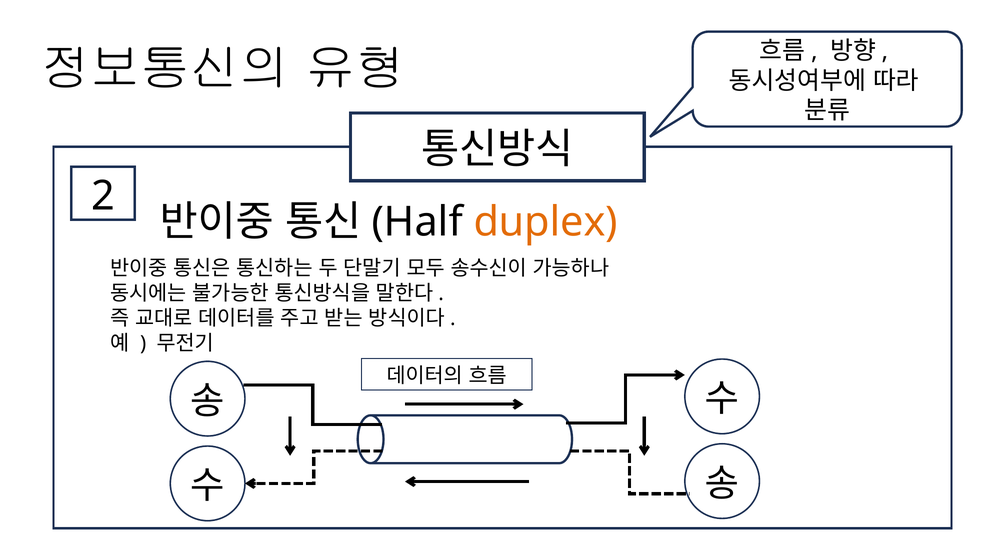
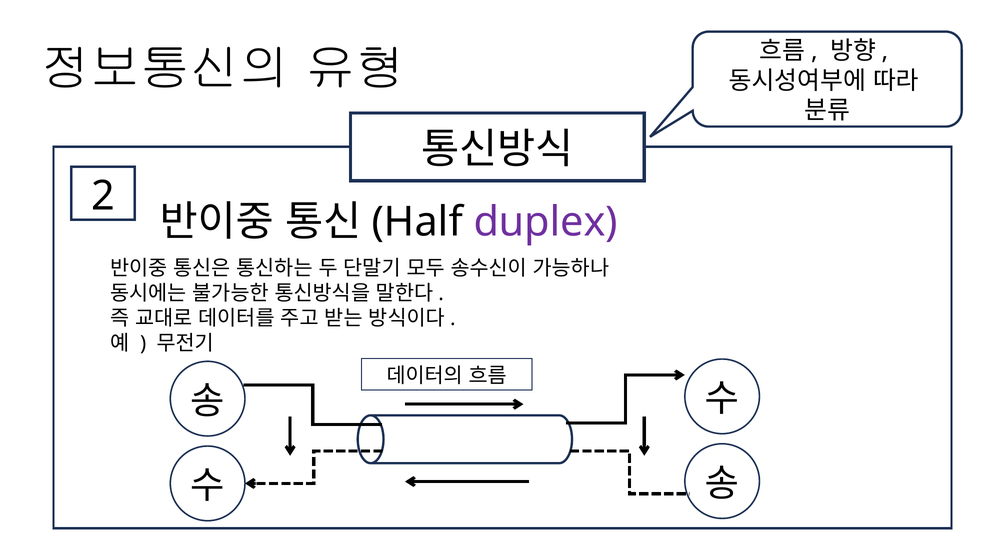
duplex colour: orange -> purple
